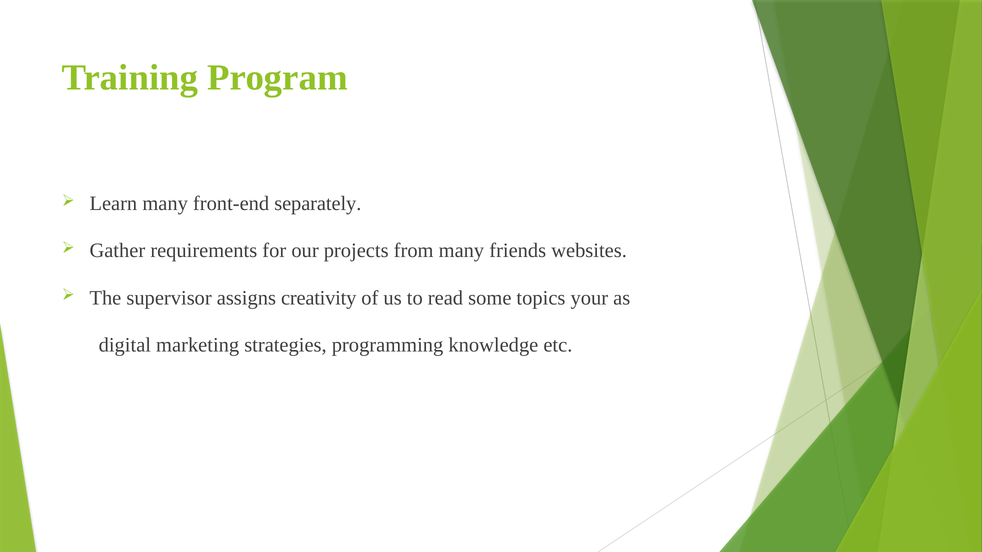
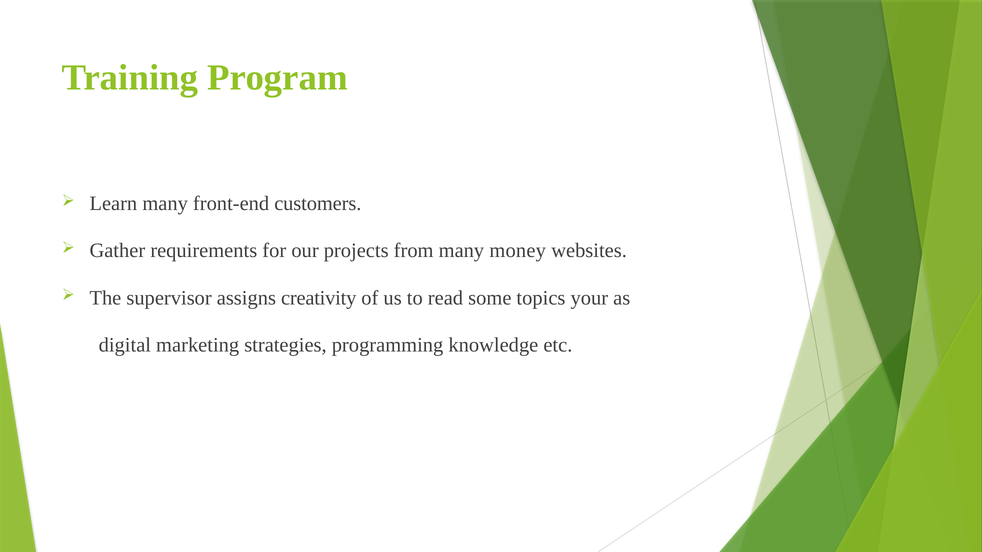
separately: separately -> customers
friends: friends -> money
